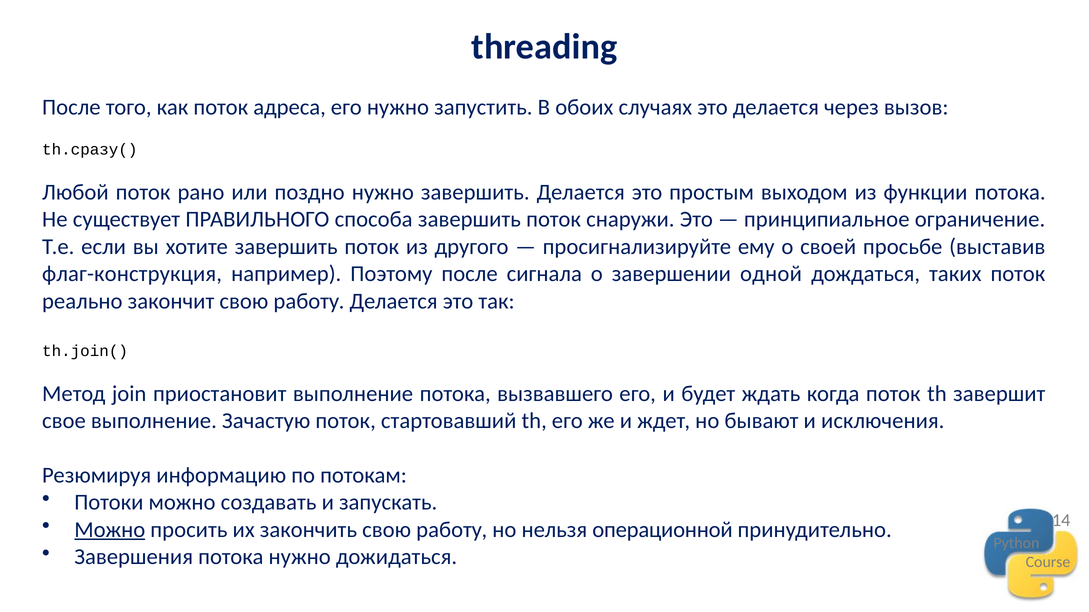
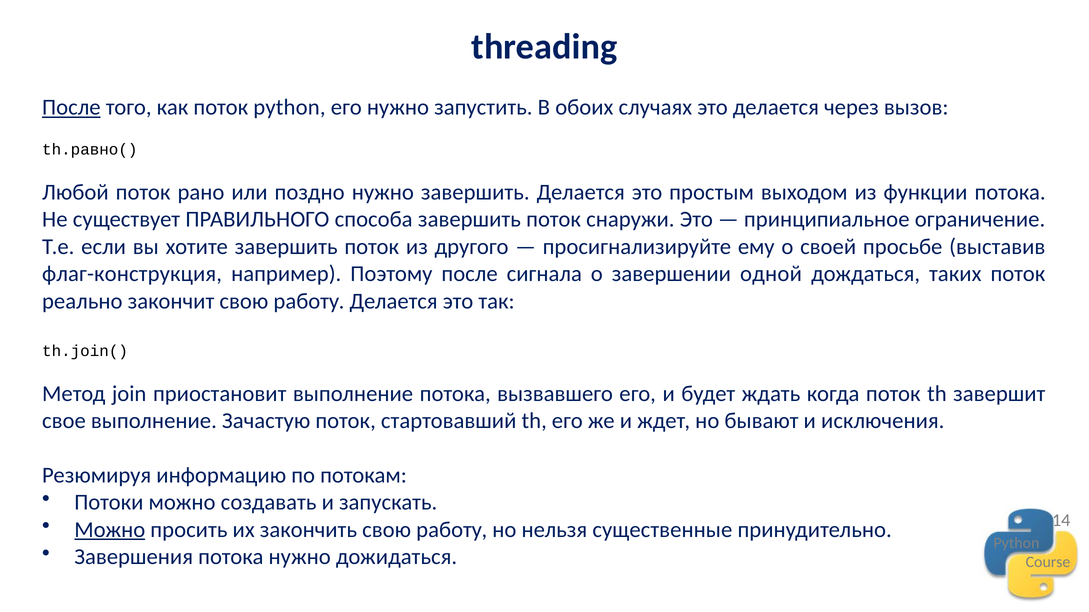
После at (71, 107) underline: none -> present
поток адреса: адреса -> python
th.сразу(: th.сразу( -> th.равно(
операционной: операционной -> существенные
